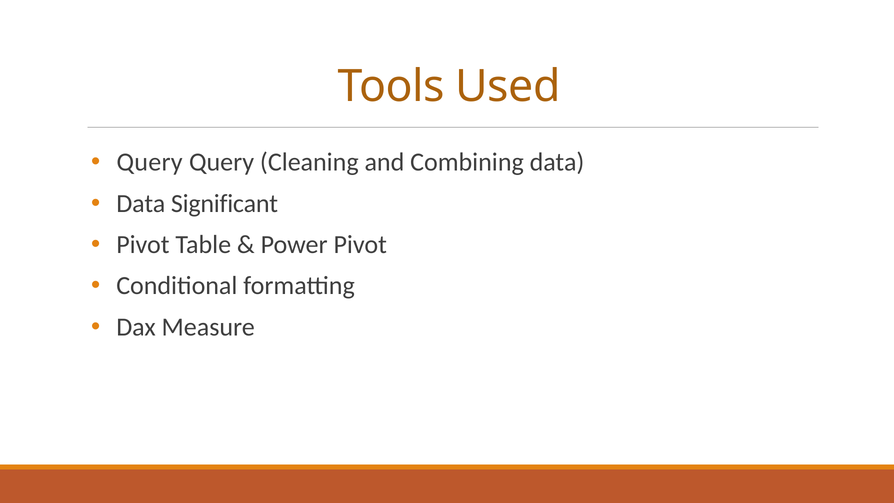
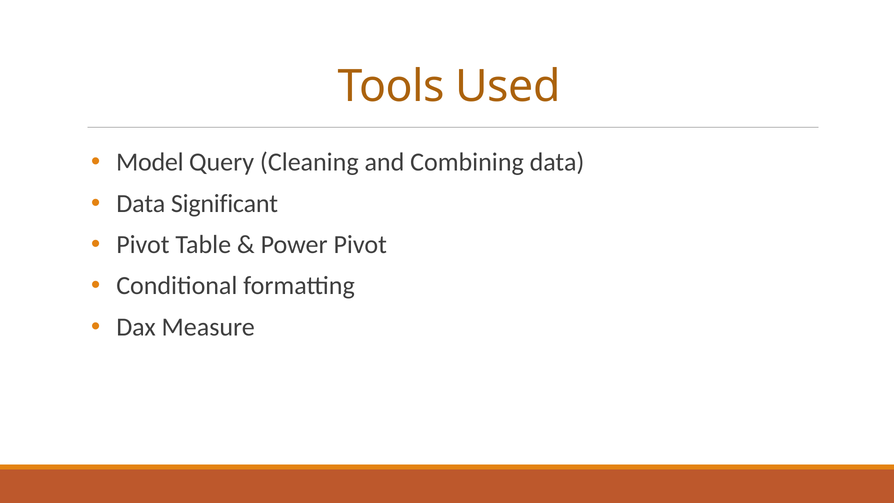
Query at (150, 162): Query -> Model
